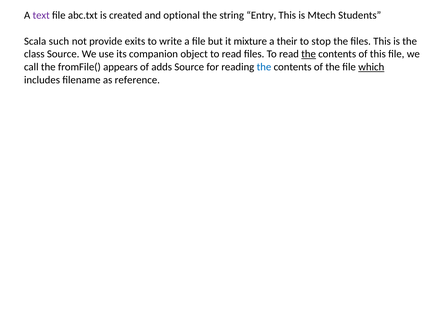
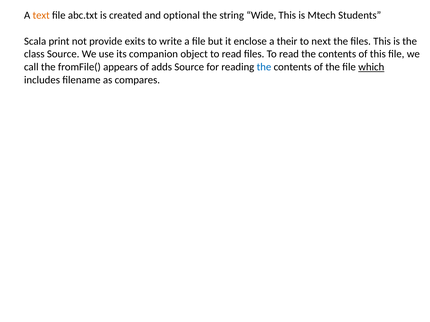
text colour: purple -> orange
Entry: Entry -> Wide
such: such -> print
mixture: mixture -> enclose
stop: stop -> next
the at (309, 54) underline: present -> none
reference: reference -> compares
